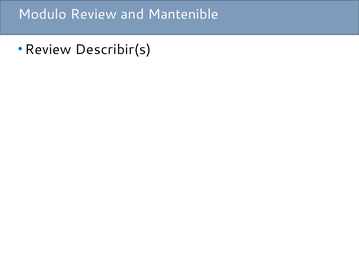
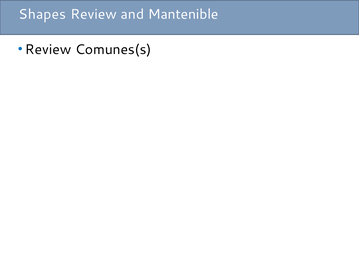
Modulo: Modulo -> Shapes
Describir(s: Describir(s -> Comunes(s
